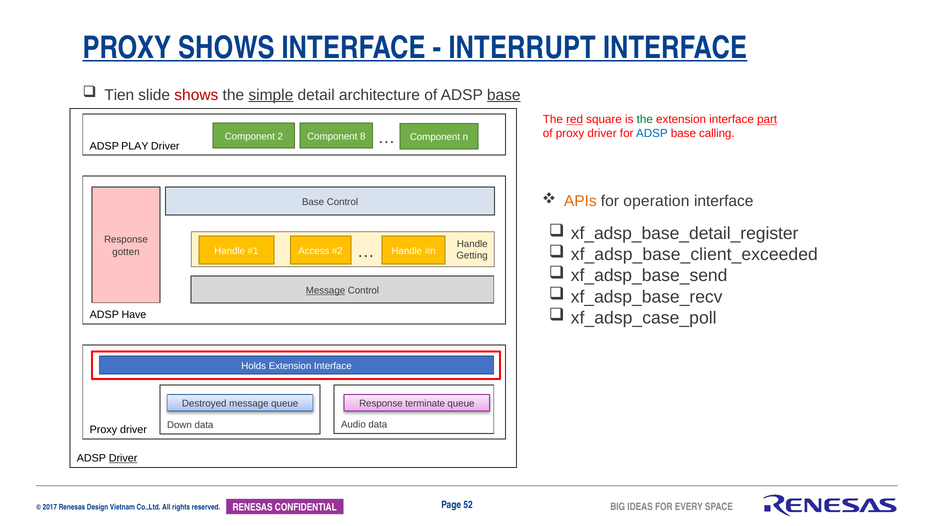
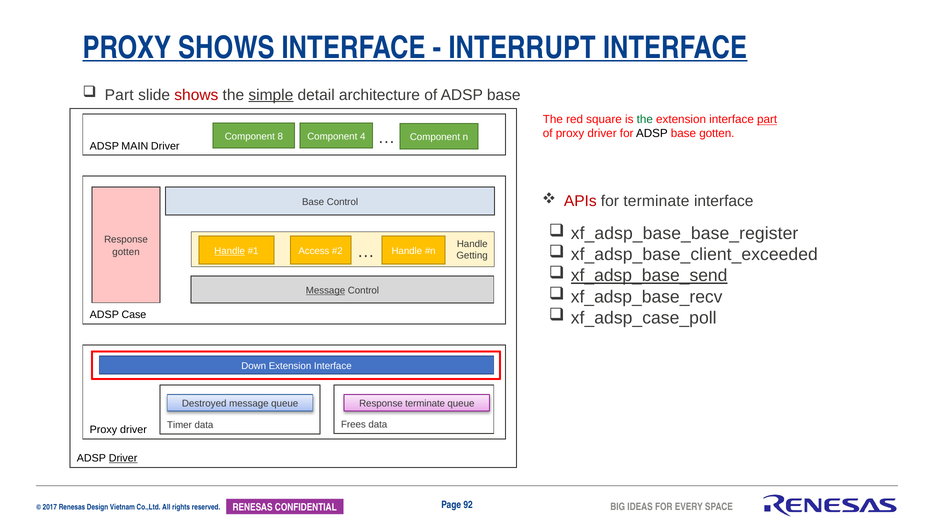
Tien at (119, 95): Tien -> Part
base at (504, 95) underline: present -> none
red underline: present -> none
ADSP at (652, 133) colour: blue -> black
base calling: calling -> gotten
2: 2 -> 8
8: 8 -> 4
PLAY: PLAY -> MAIN
APIs colour: orange -> red
for operation: operation -> terminate
xf_adsp_base_detail_register: xf_adsp_base_detail_register -> xf_adsp_base_base_register
Handle at (230, 251) underline: none -> present
xf_adsp_base_send underline: none -> present
Have: Have -> Case
Holds: Holds -> Down
Audio: Audio -> Frees
Down: Down -> Timer
52: 52 -> 92
